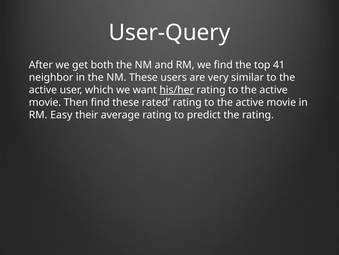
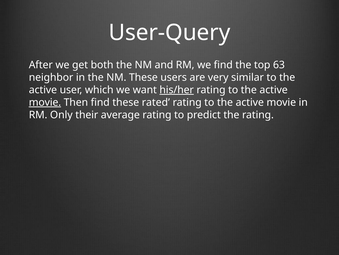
41: 41 -> 63
movie at (45, 102) underline: none -> present
Easy: Easy -> Only
